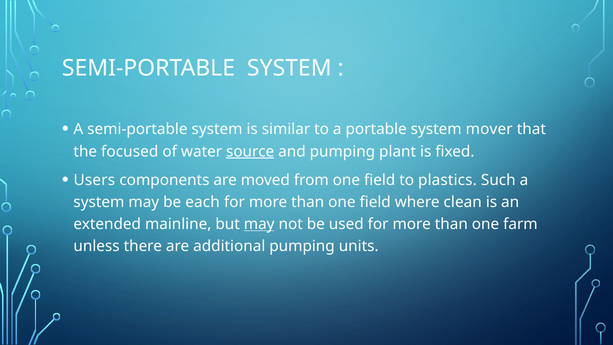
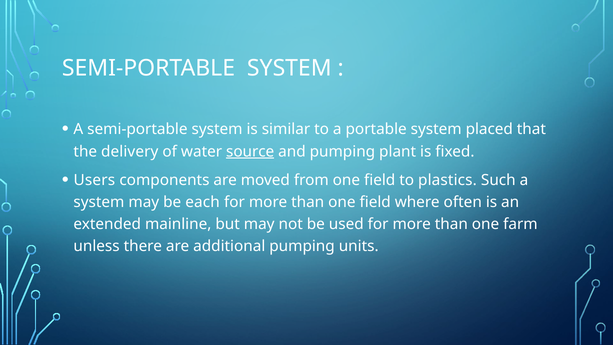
mover: mover -> placed
focused: focused -> delivery
clean: clean -> often
may at (259, 224) underline: present -> none
